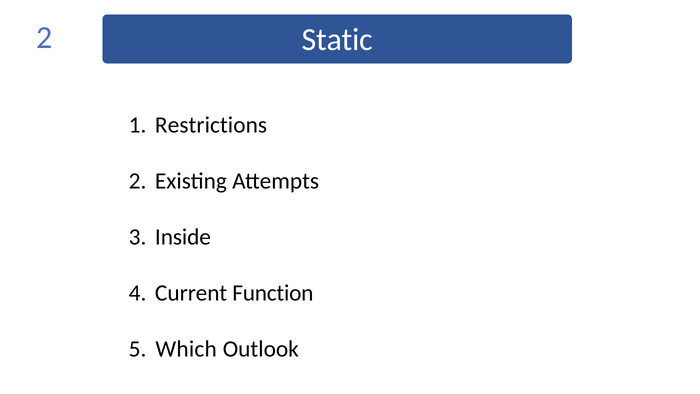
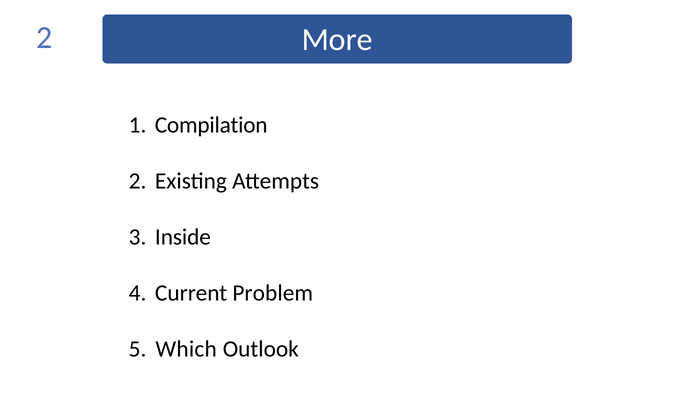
Static: Static -> More
Restrictions: Restrictions -> Compilation
Function: Function -> Problem
